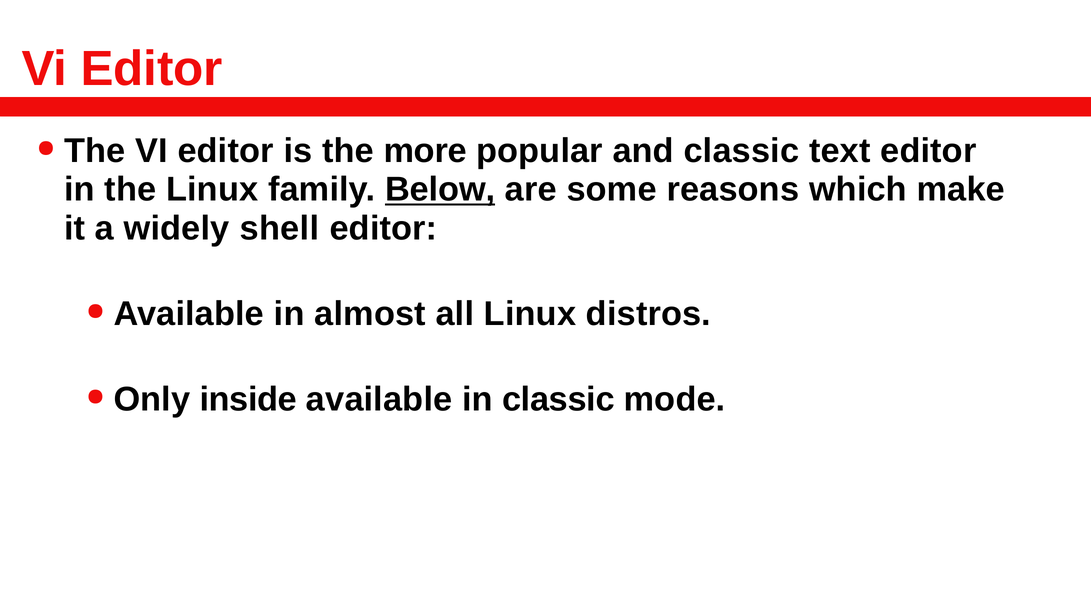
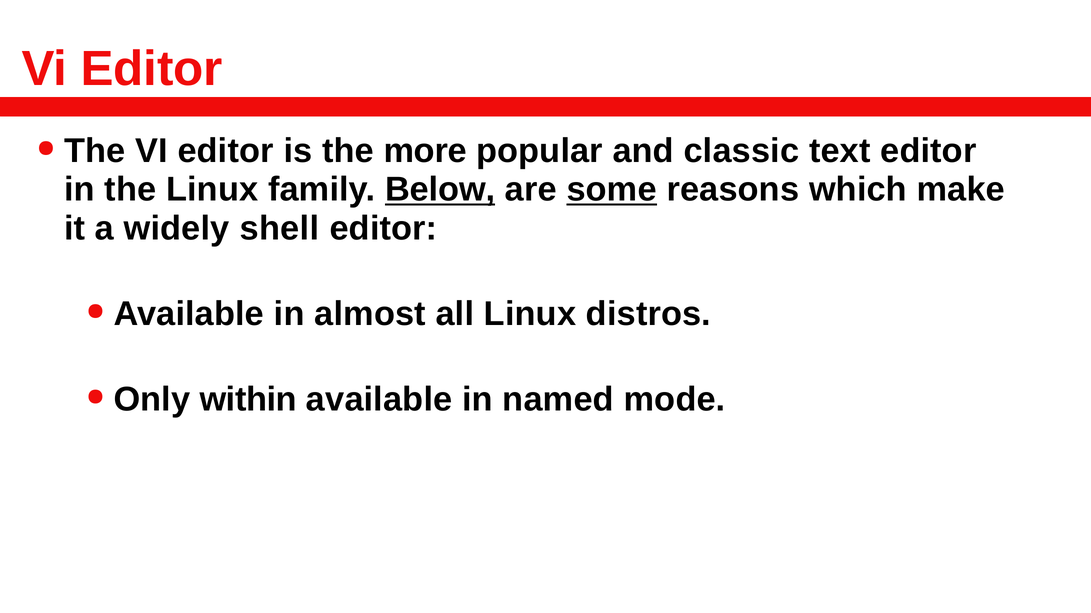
some underline: none -> present
inside: inside -> within
in classic: classic -> named
